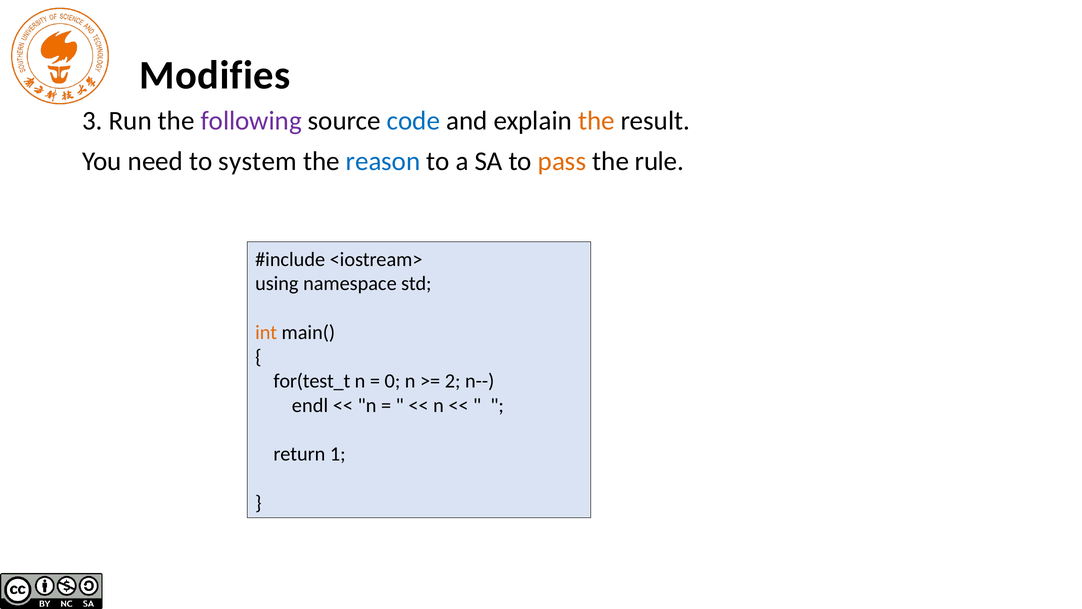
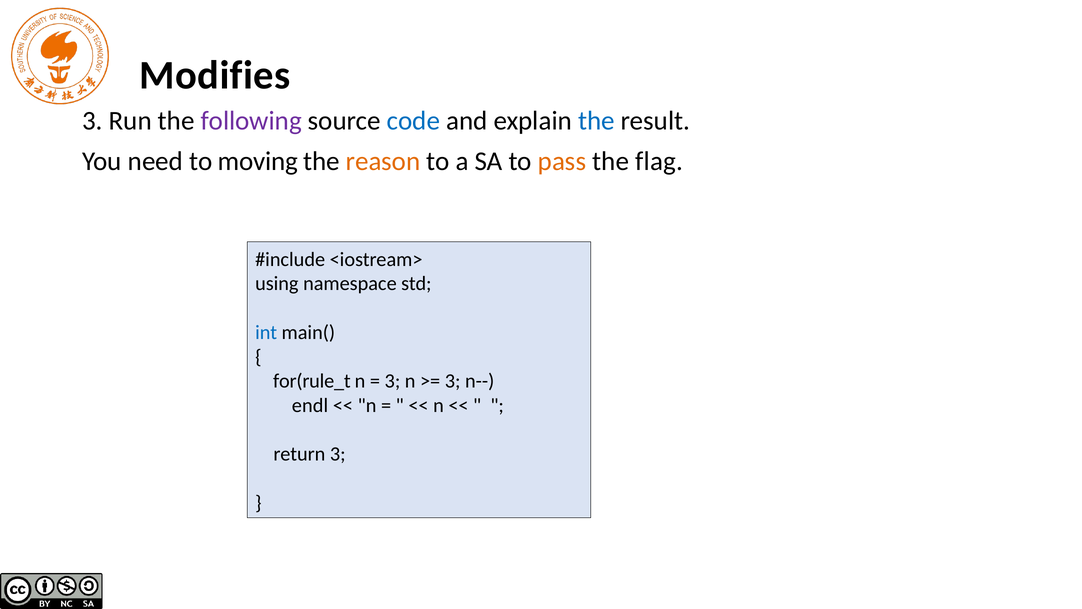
the at (596, 121) colour: orange -> blue
system: system -> moving
reason colour: blue -> orange
rule: rule -> flag
int colour: orange -> blue
for(test_t: for(test_t -> for(rule_t
0 at (392, 381): 0 -> 3
2 at (453, 381): 2 -> 3
return 1: 1 -> 3
